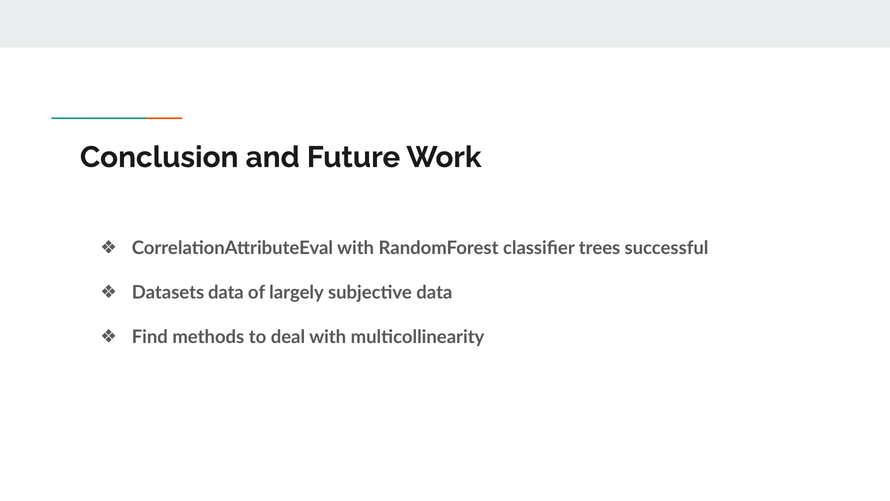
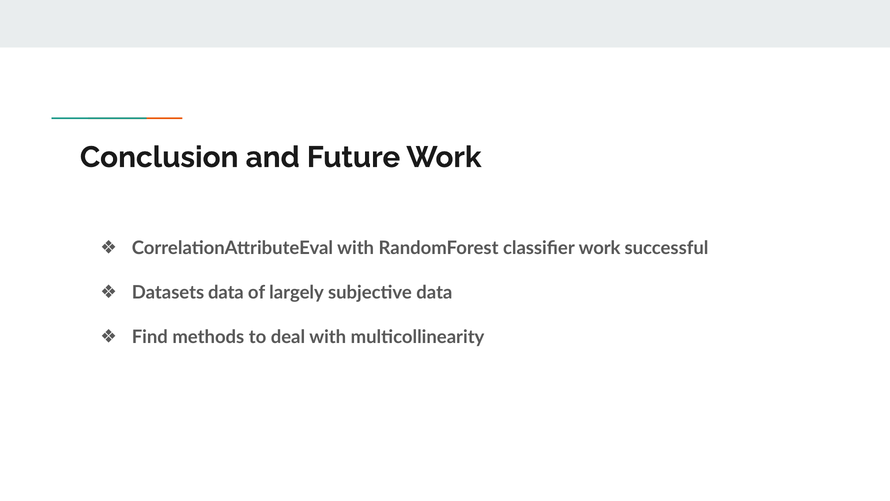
classifier trees: trees -> work
